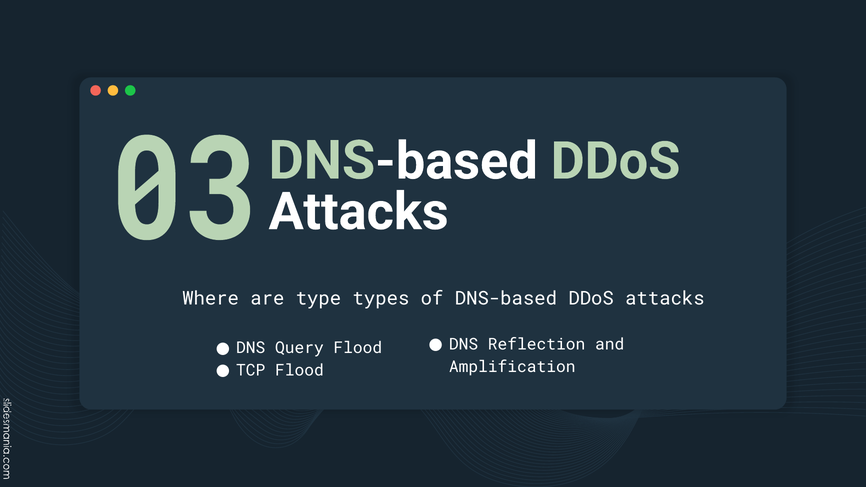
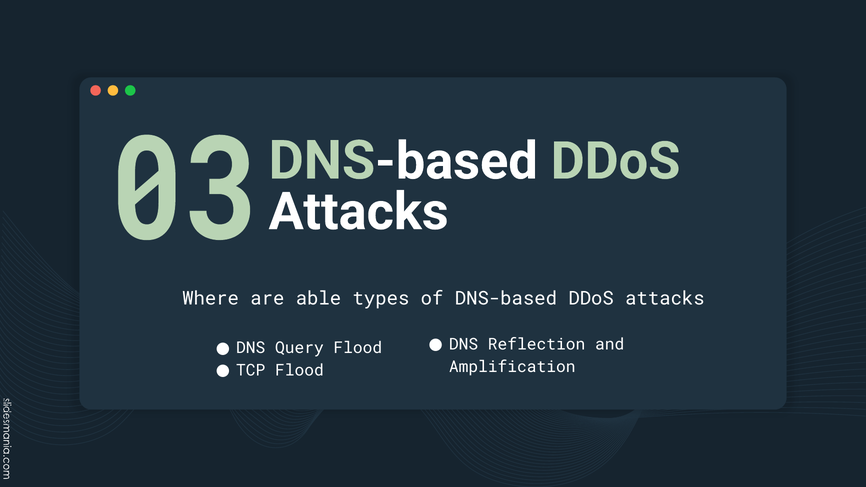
type: type -> able
